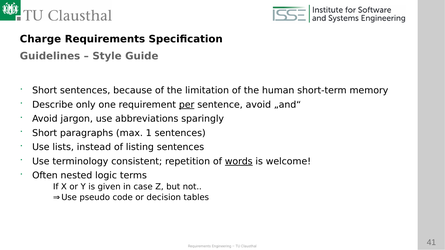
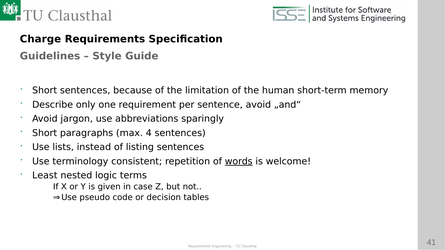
per underline: present -> none
1: 1 -> 4
Often: Often -> Least
